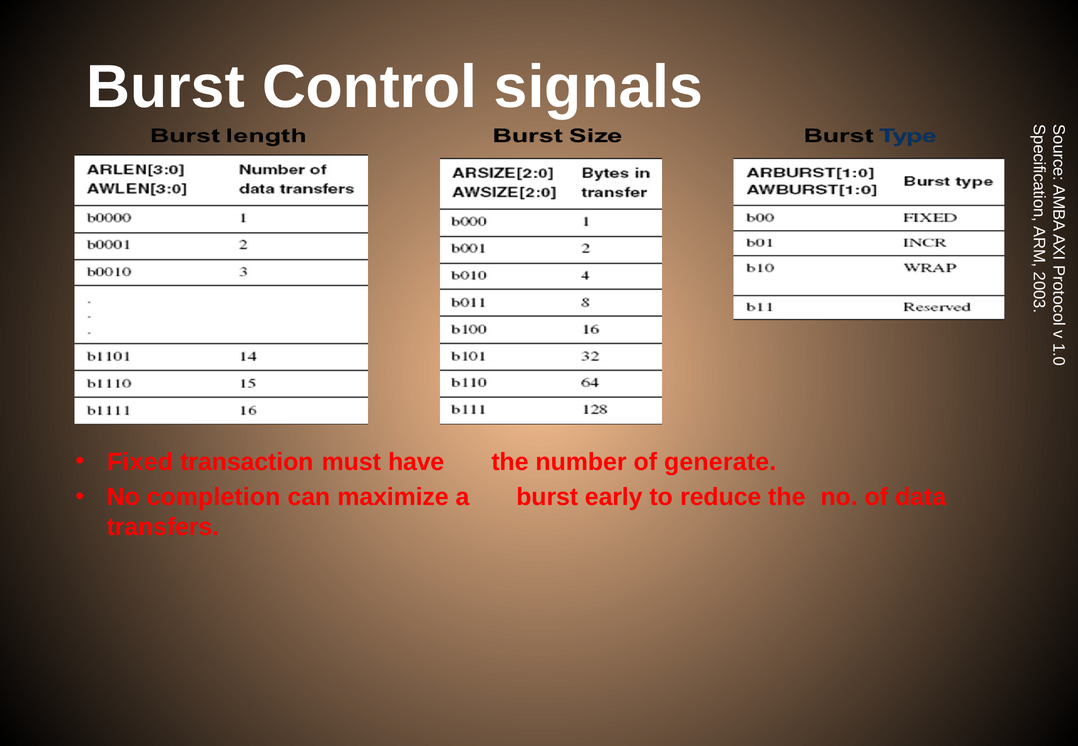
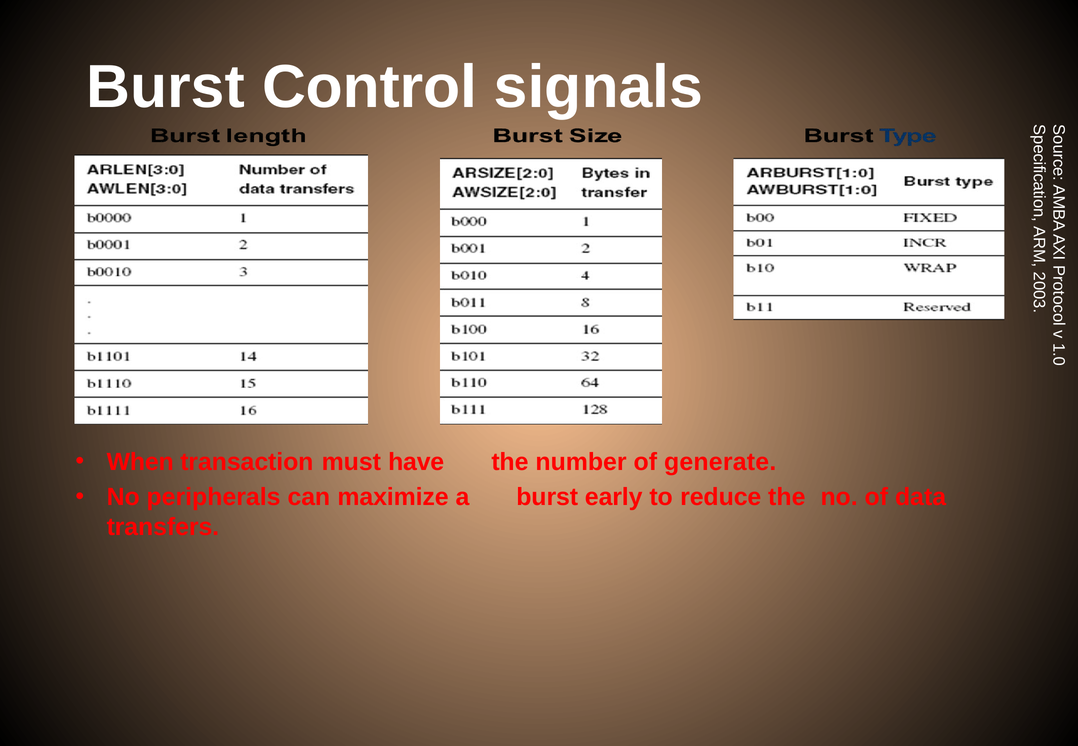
Fixed: Fixed -> When
completion: completion -> peripherals
